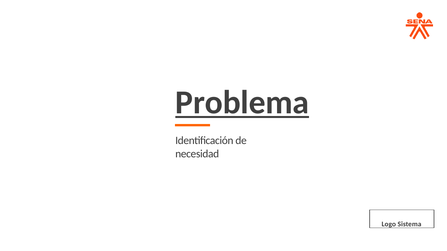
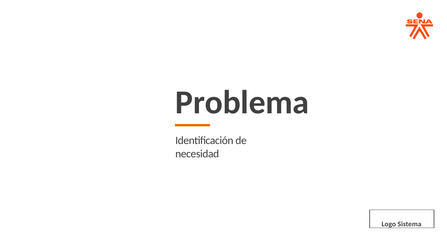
Problema underline: present -> none
